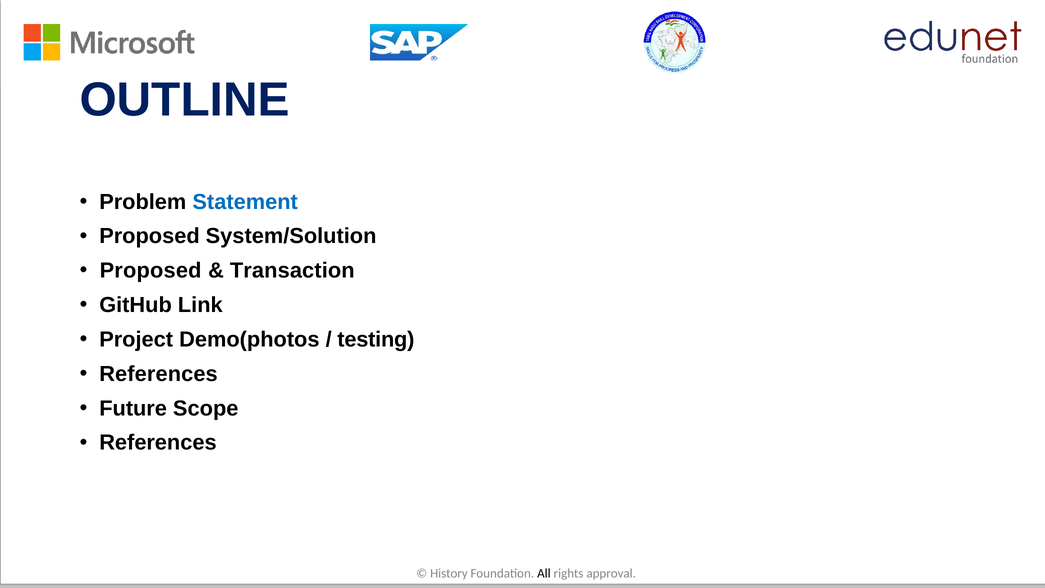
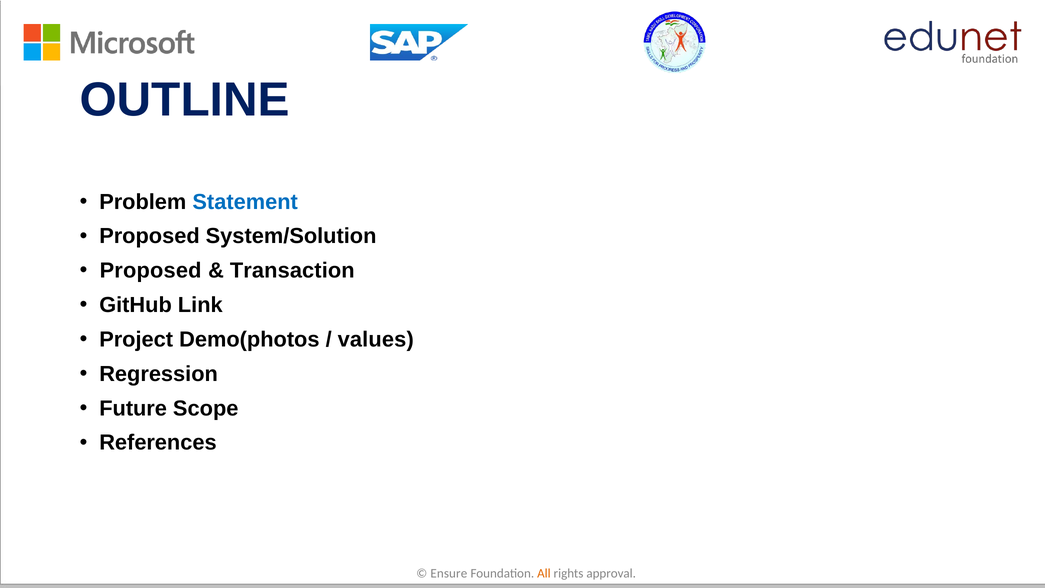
testing: testing -> values
References at (158, 374): References -> Regression
History: History -> Ensure
All colour: black -> orange
